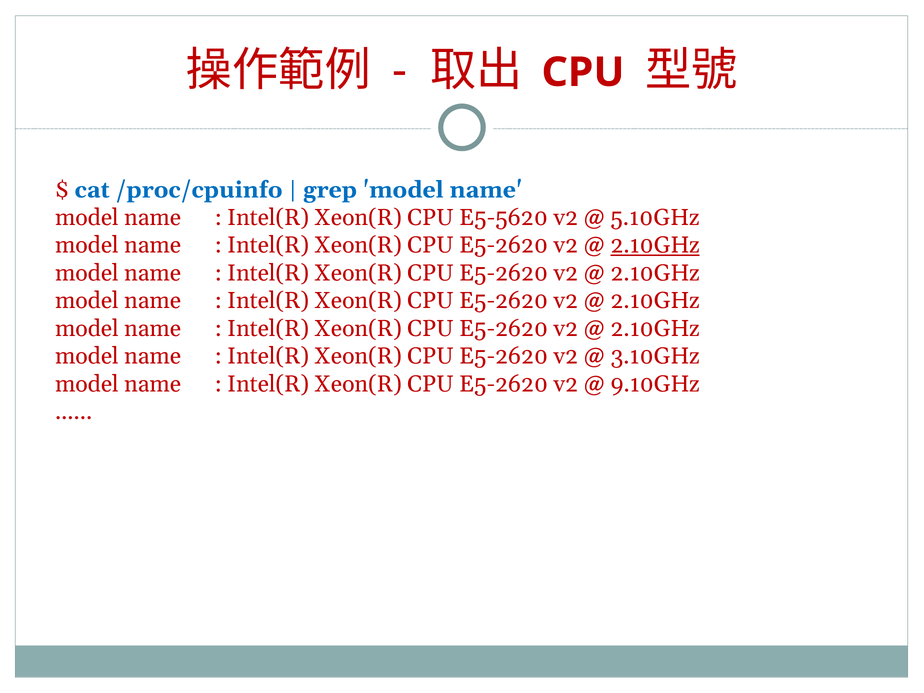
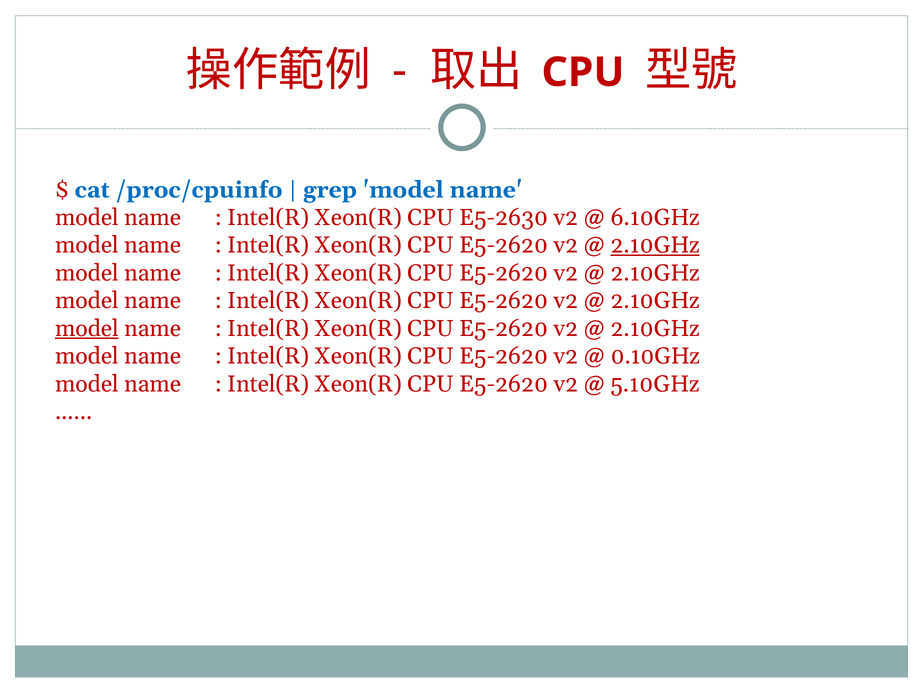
E5-5620: E5-5620 -> E5-2630
5.10GHz: 5.10GHz -> 6.10GHz
model at (87, 328) underline: none -> present
3.10GHz: 3.10GHz -> 0.10GHz
9.10GHz: 9.10GHz -> 5.10GHz
